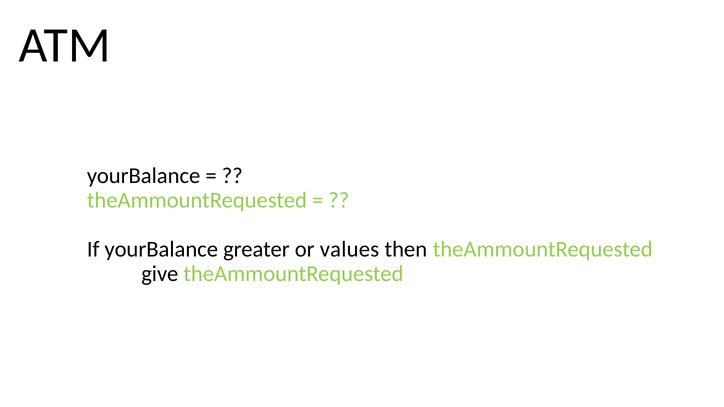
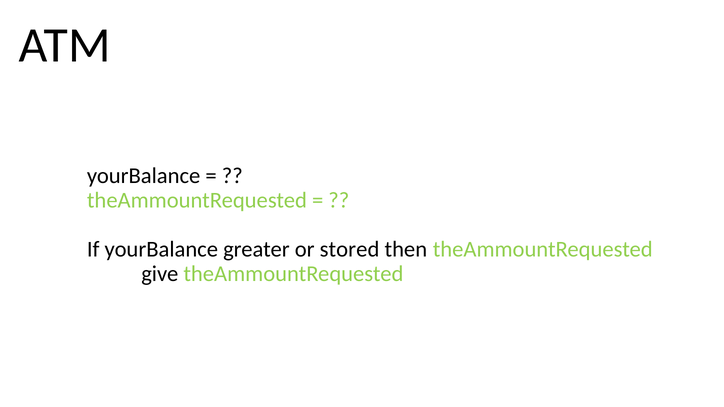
values: values -> stored
